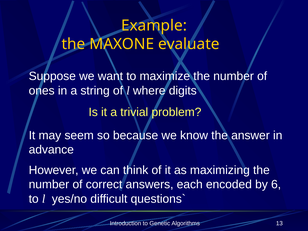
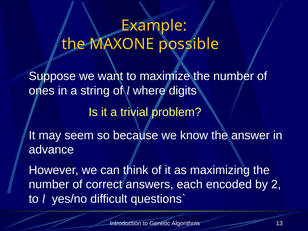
evaluate: evaluate -> possible
6: 6 -> 2
